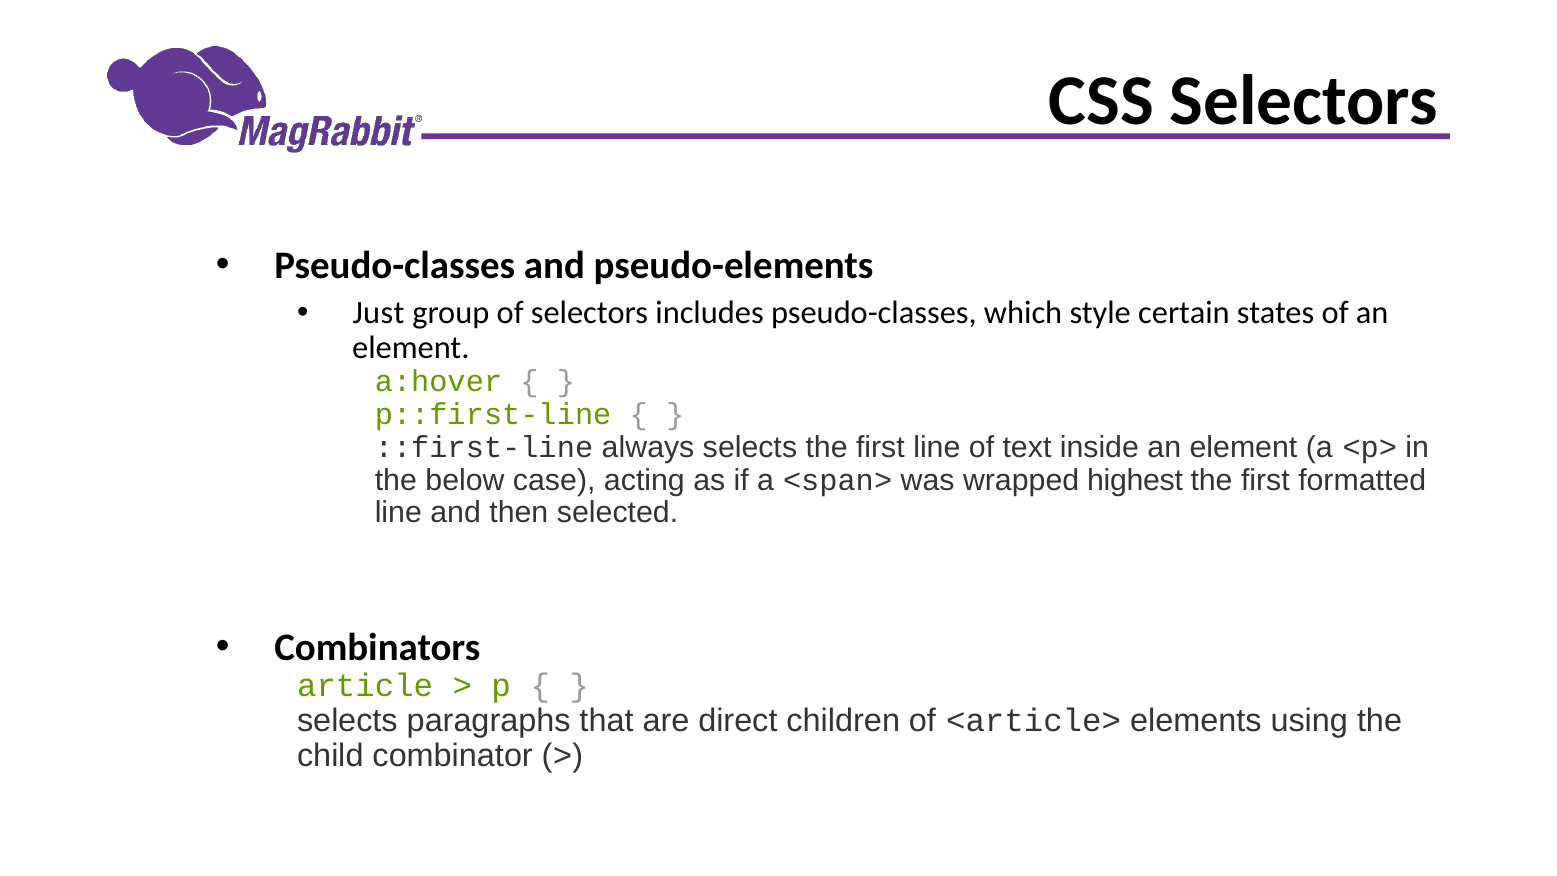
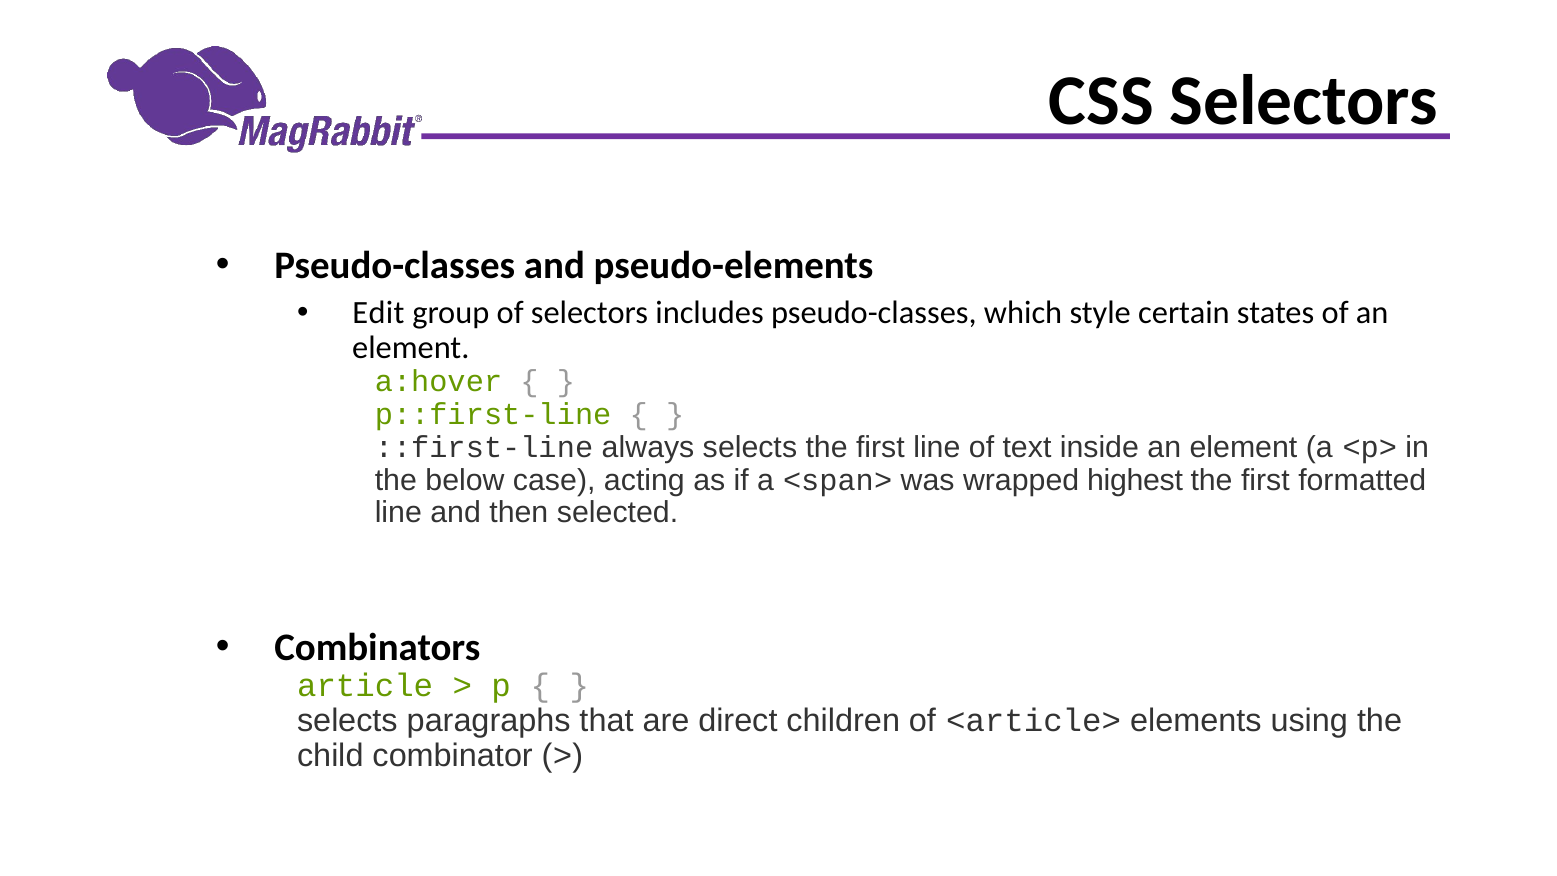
Just: Just -> Edit
